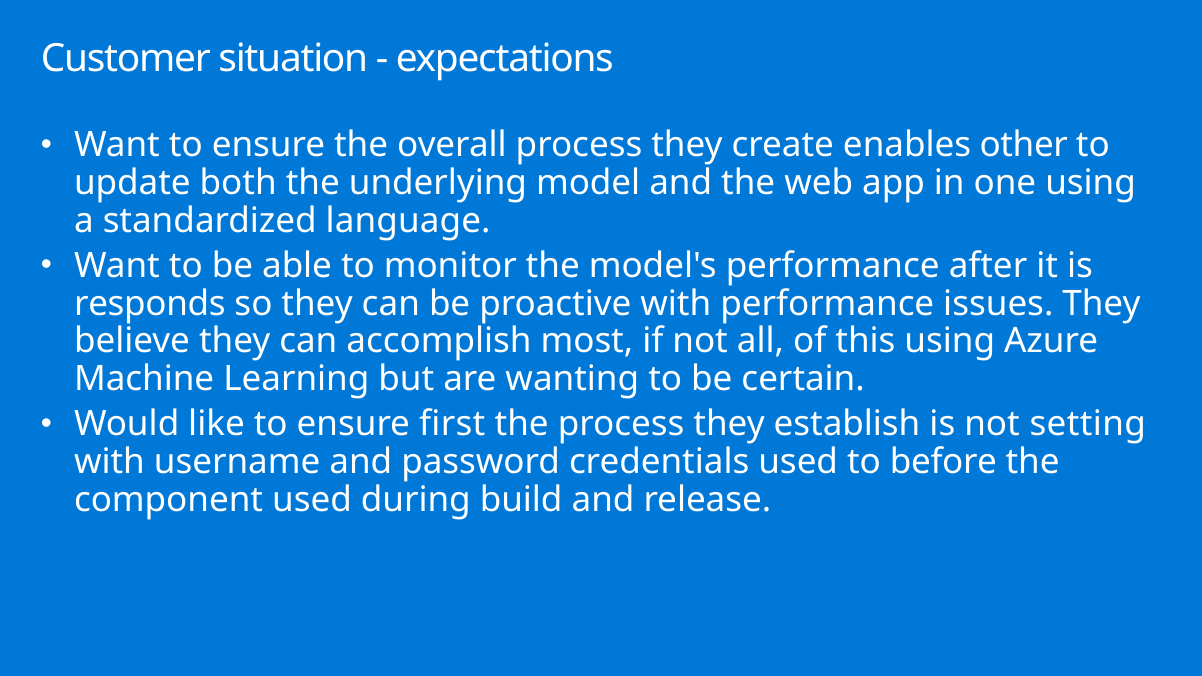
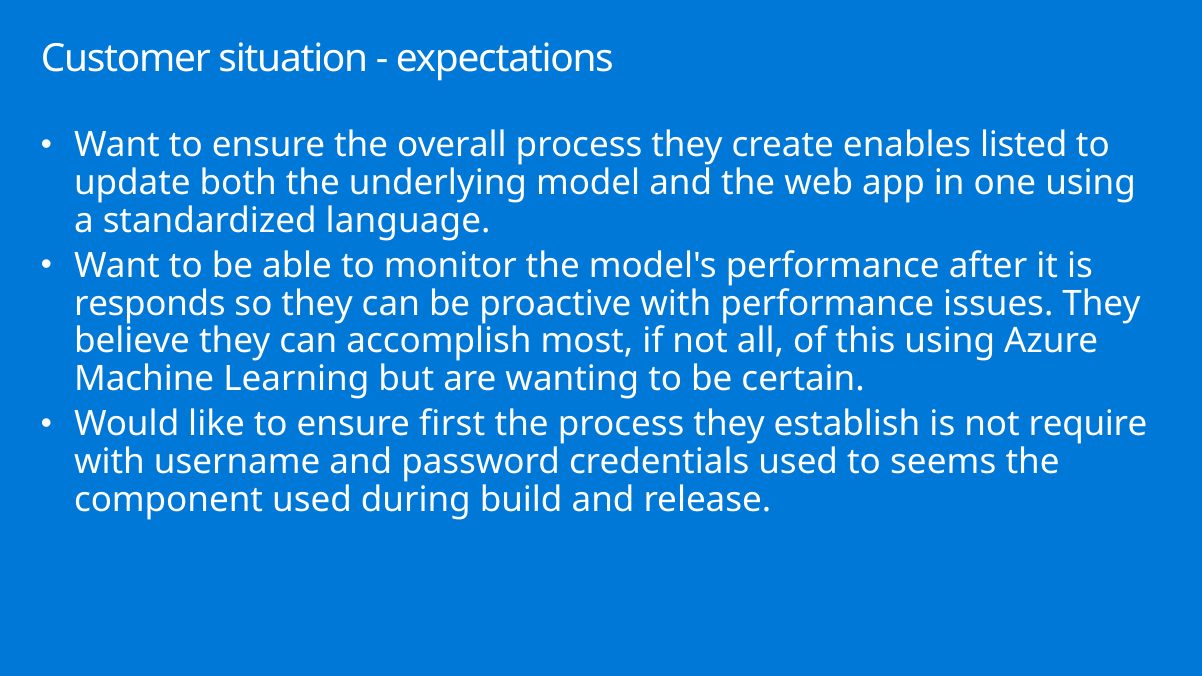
other: other -> listed
setting: setting -> require
before: before -> seems
